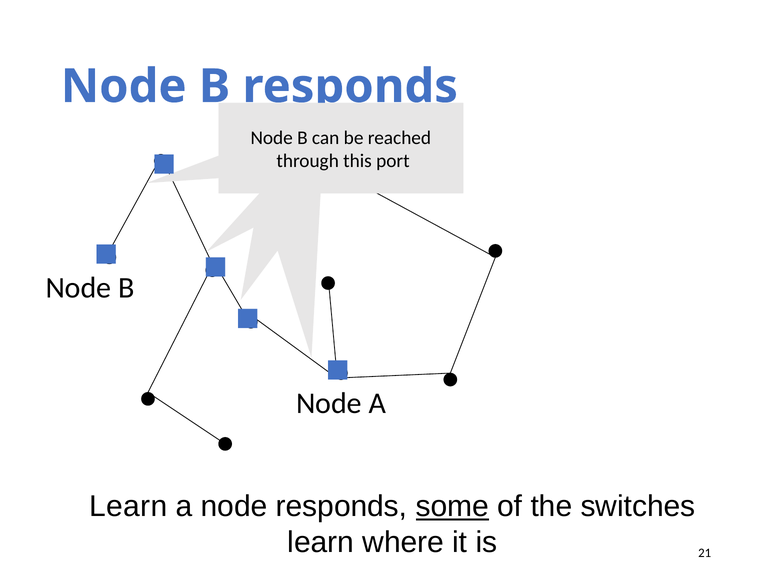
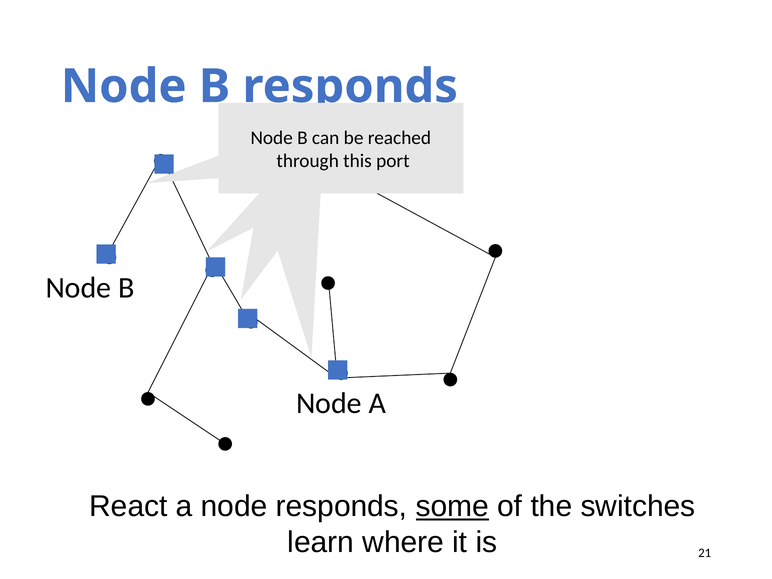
Learn at (128, 506): Learn -> React
